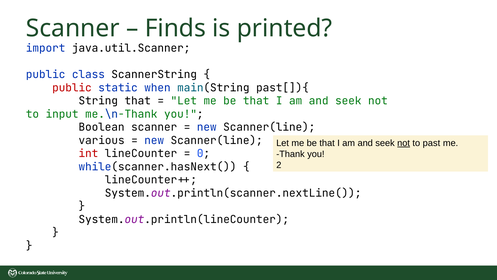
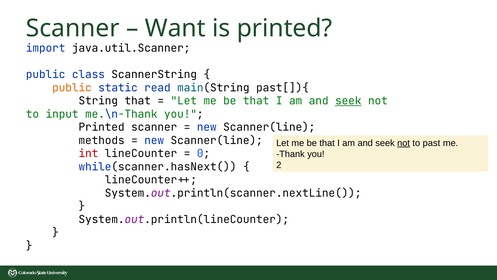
Finds: Finds -> Want
public at (72, 88) colour: red -> orange
when: when -> read
seek at (348, 101) underline: none -> present
Boolean at (102, 127): Boolean -> Printed
various: various -> methods
